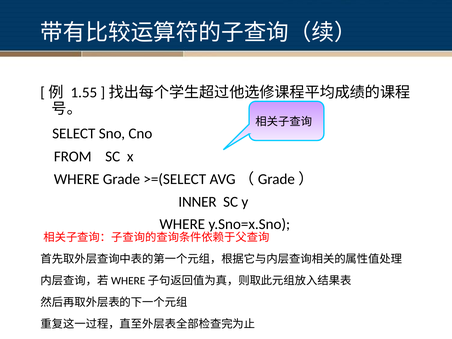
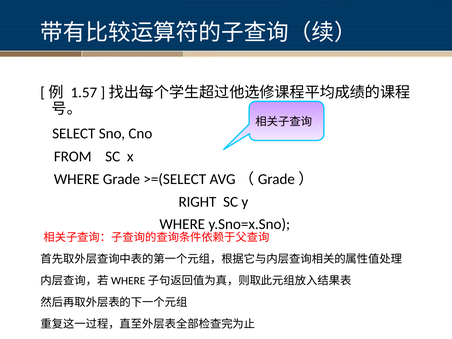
1.55: 1.55 -> 1.57
INNER: INNER -> RIGHT
